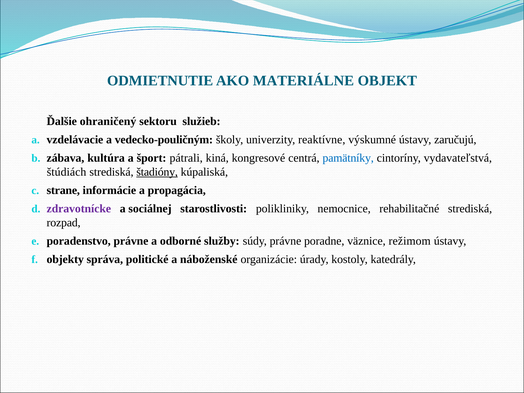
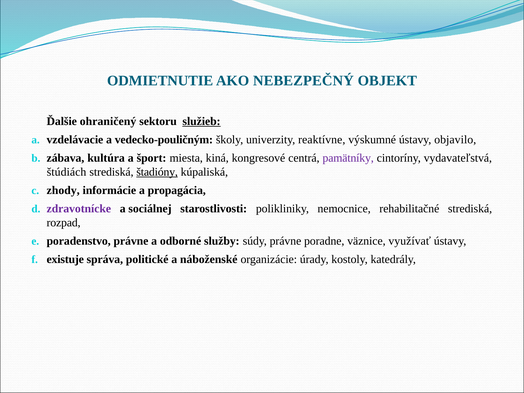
MATERIÁLNE: MATERIÁLNE -> NEBEZPEČNÝ
služieb underline: none -> present
zaručujú: zaručujú -> objavilo
pátrali: pátrali -> miesta
pamätníky colour: blue -> purple
strane: strane -> zhody
režimom: režimom -> využívať
objekty: objekty -> existuje
